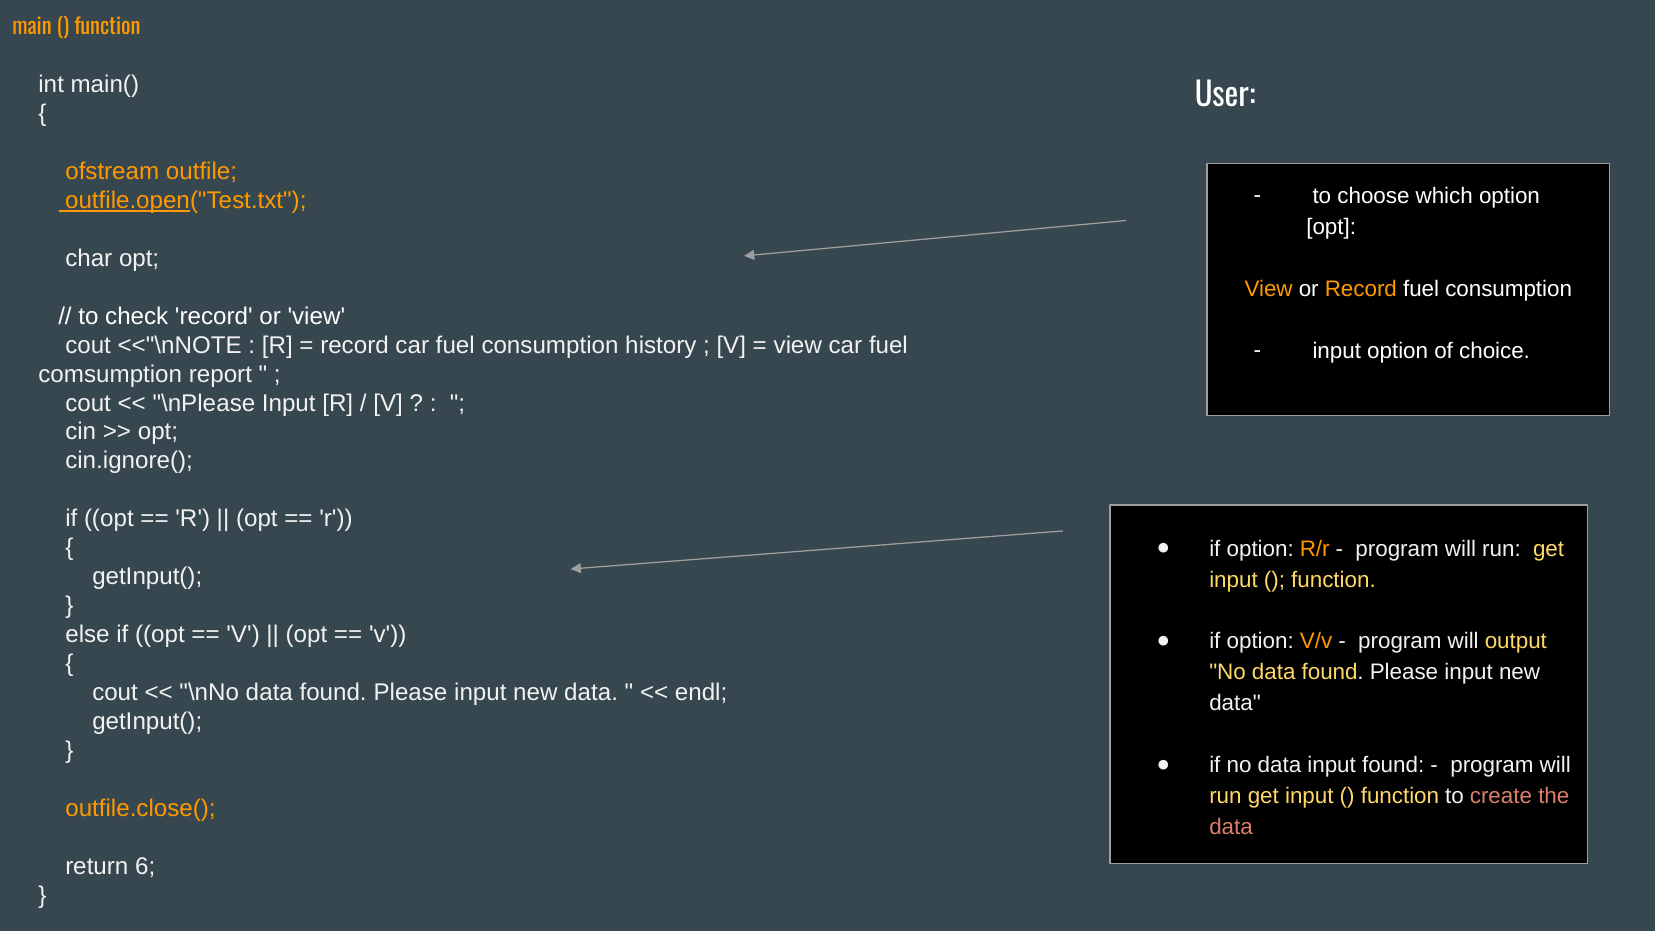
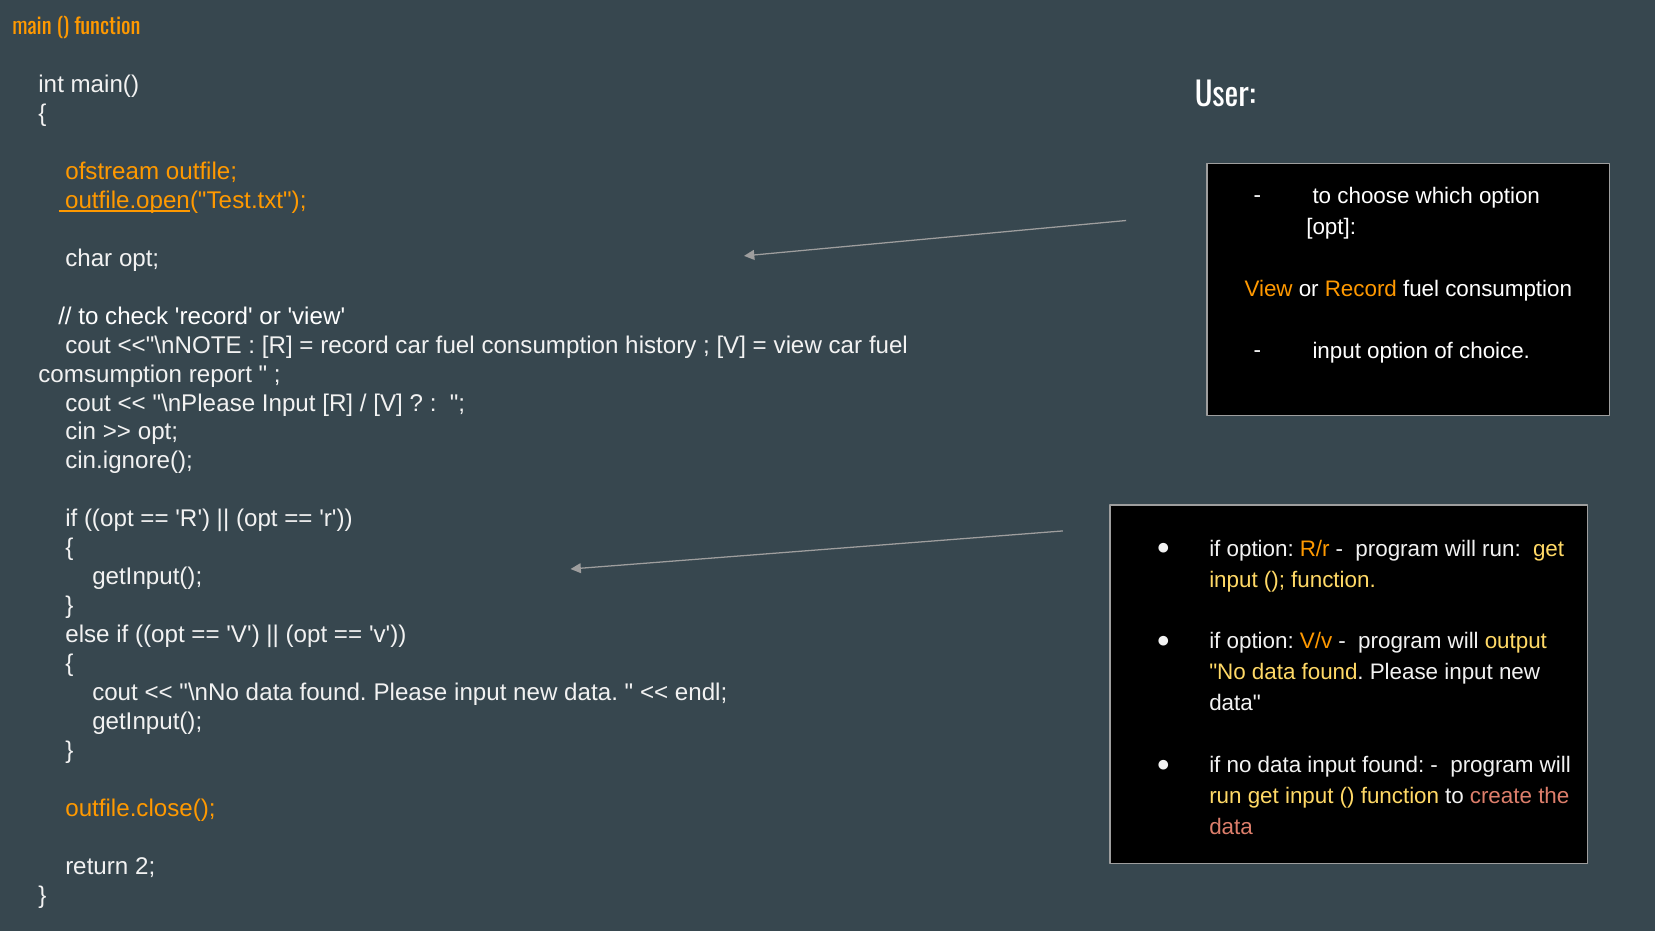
6: 6 -> 2
